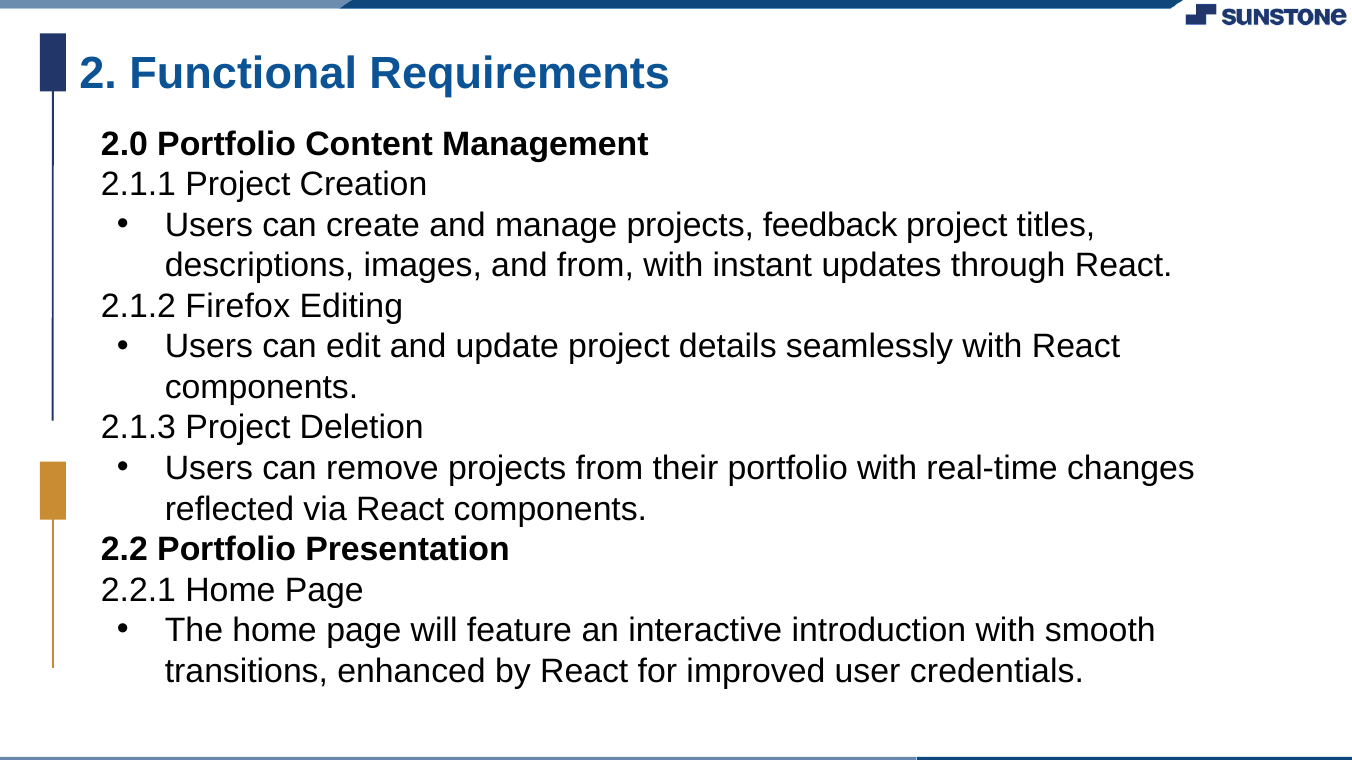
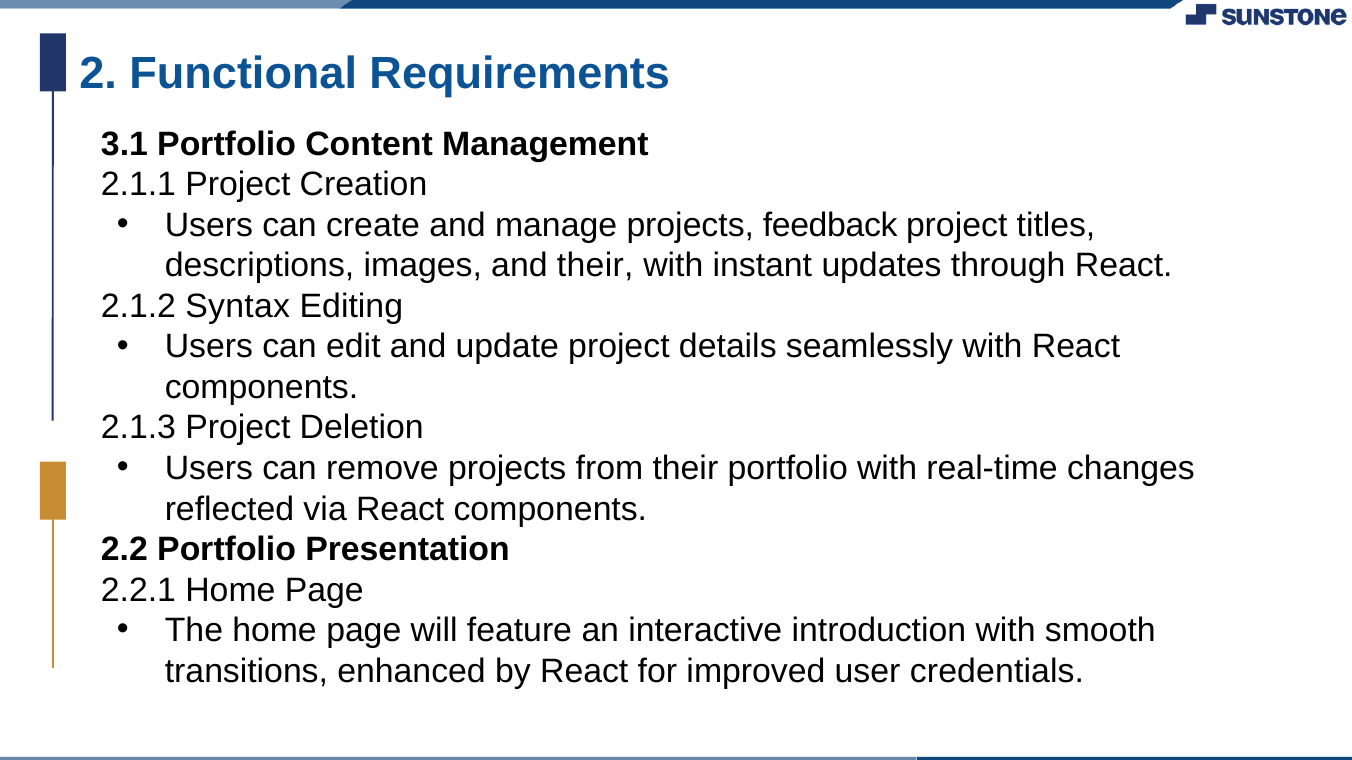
2.0: 2.0 -> 3.1
and from: from -> their
Firefox: Firefox -> Syntax
